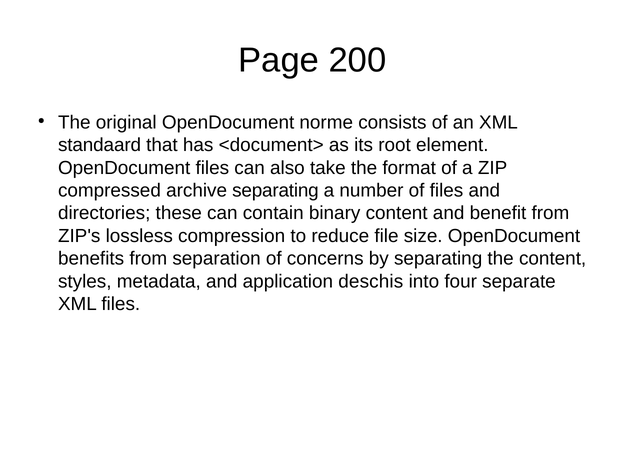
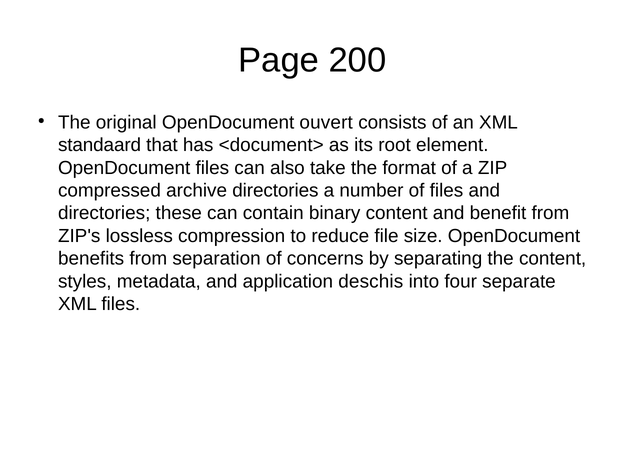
norme: norme -> ouvert
archive separating: separating -> directories
